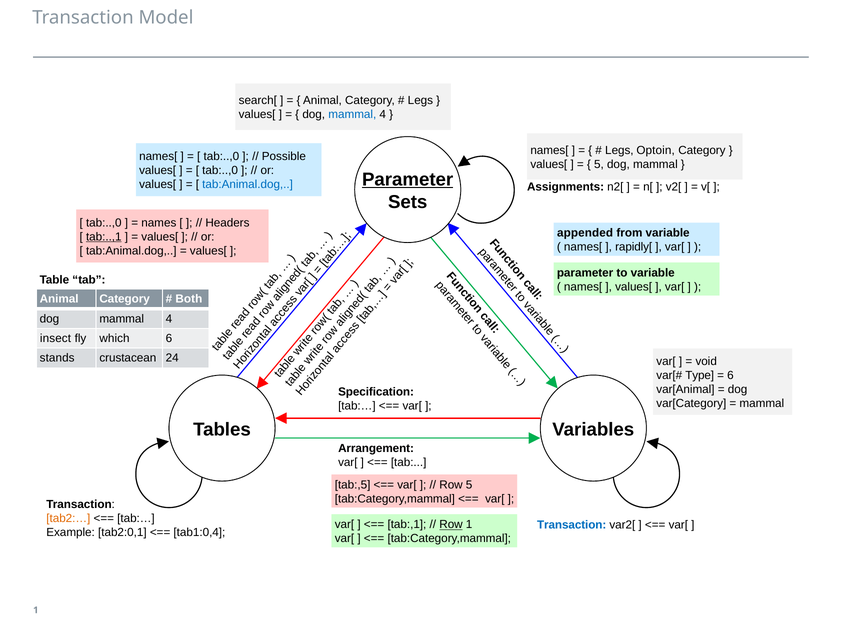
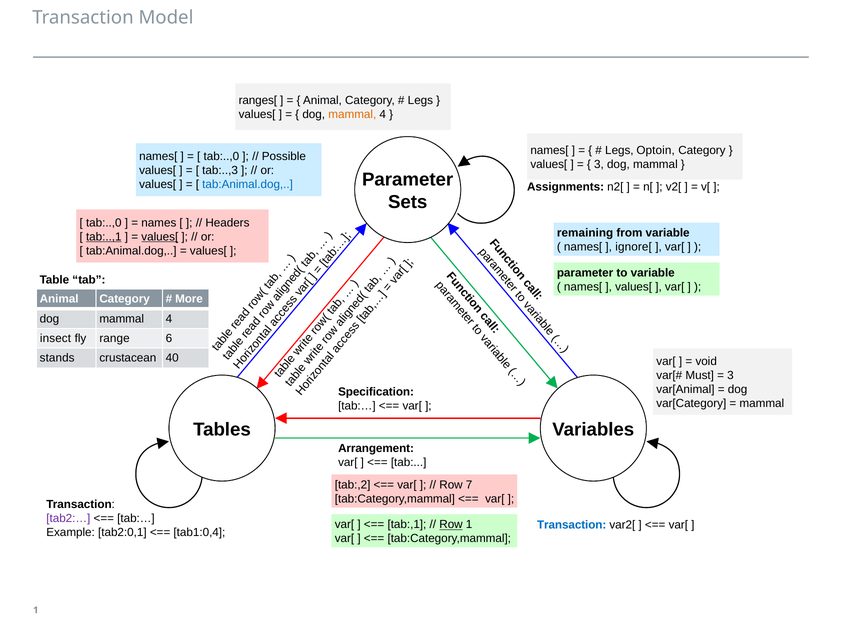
search[: search[ -> ranges[
mammal at (352, 115) colour: blue -> orange
5 at (599, 164): 5 -> 3
tab:..,0 at (220, 171): tab:..,0 -> tab:..,3
Parameter at (408, 180) underline: present -> none
appended: appended -> remaining
values[ at (160, 237) underline: none -> present
rapidly[: rapidly[ -> ignore[
Both: Both -> More
which: which -> range
24: 24 -> 40
Type: Type -> Must
6 at (730, 376): 6 -> 3
tab:,5: tab:,5 -> tab:,2
Row 5: 5 -> 7
tab2:… colour: orange -> purple
